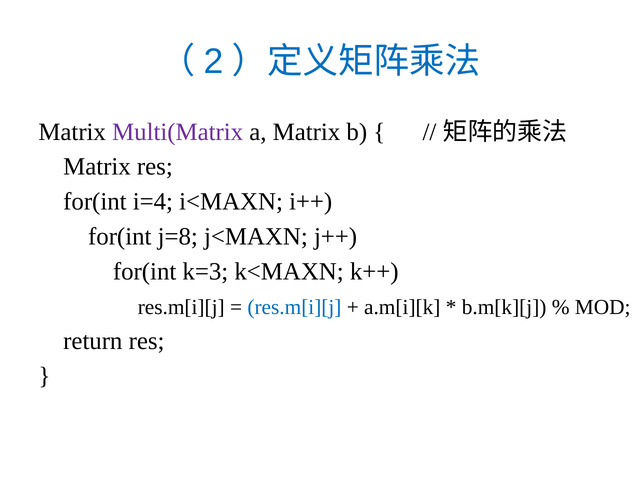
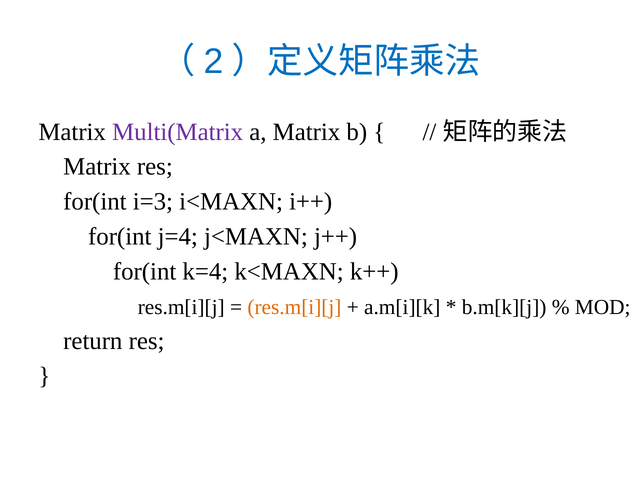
i=4: i=4 -> i=3
j=8: j=8 -> j=4
k=3: k=3 -> k=4
res.m[i][j at (294, 307) colour: blue -> orange
